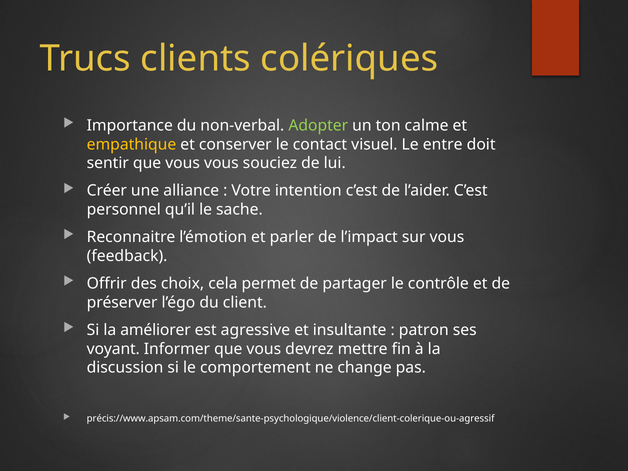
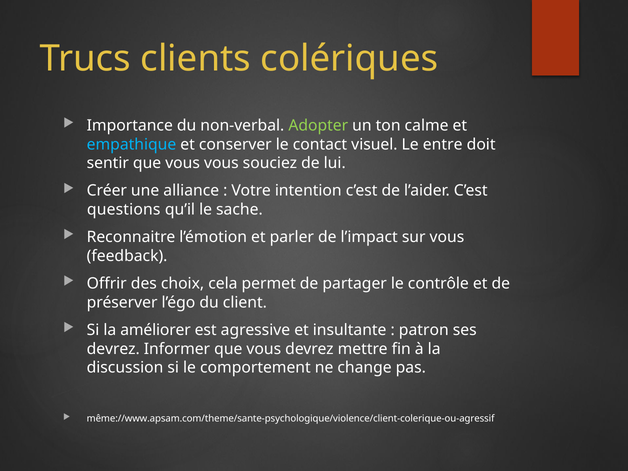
empathique colour: yellow -> light blue
personnel: personnel -> questions
voyant at (113, 349): voyant -> devrez
précis://www.apsam.com/theme/sante-psychologique/violence/client-colerique-ou-agressif: précis://www.apsam.com/theme/sante-psychologique/violence/client-colerique-ou-agressif -> même://www.apsam.com/theme/sante-psychologique/violence/client-colerique-ou-agressif
